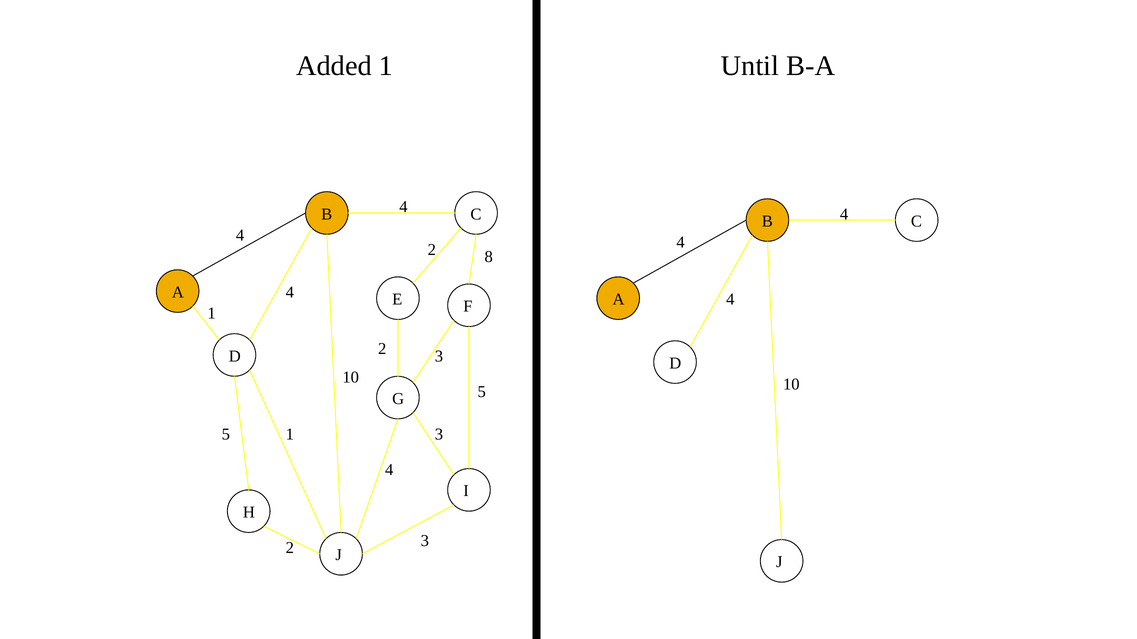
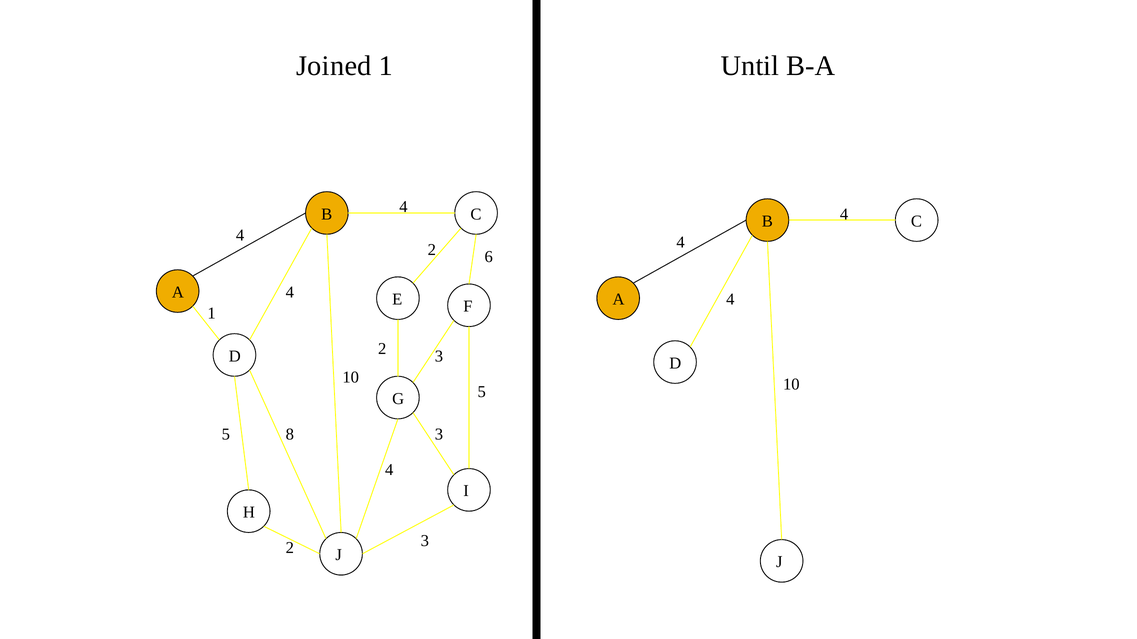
Added: Added -> Joined
8: 8 -> 6
5 1: 1 -> 8
